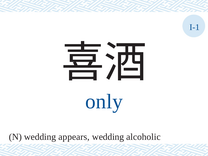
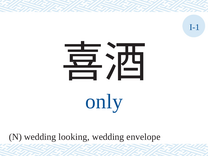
appears: appears -> looking
alcoholic: alcoholic -> envelope
